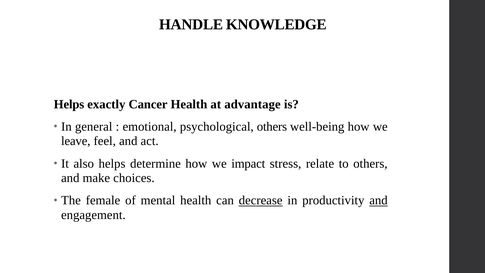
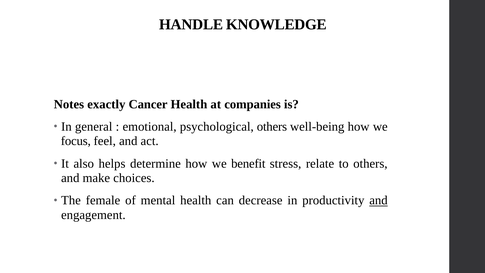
Helps at (69, 104): Helps -> Notes
advantage: advantage -> companies
leave: leave -> focus
impact: impact -> benefit
decrease underline: present -> none
